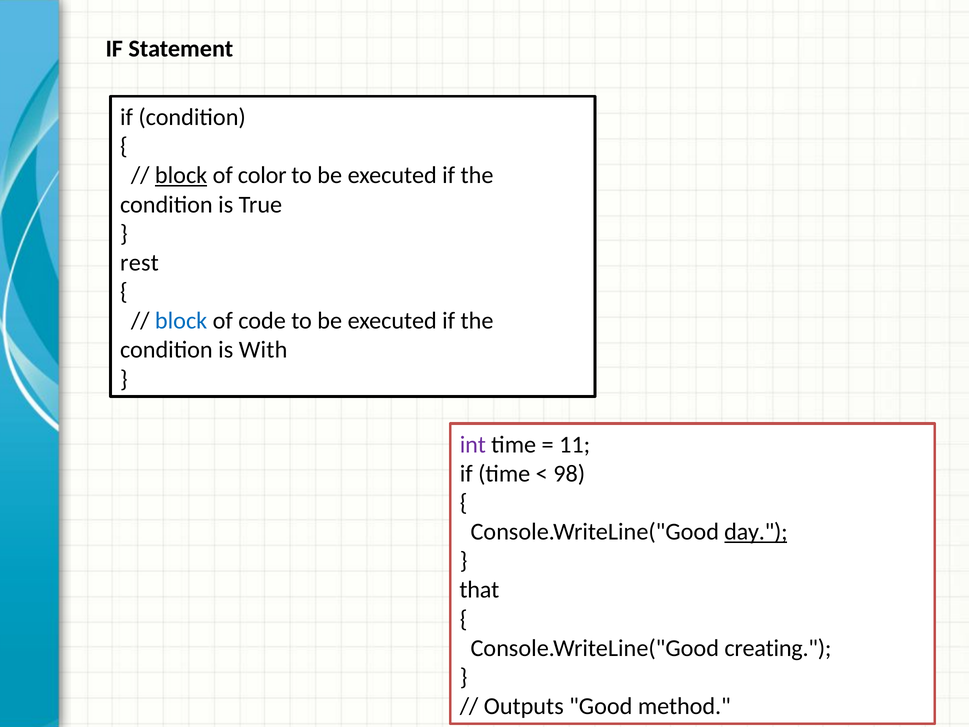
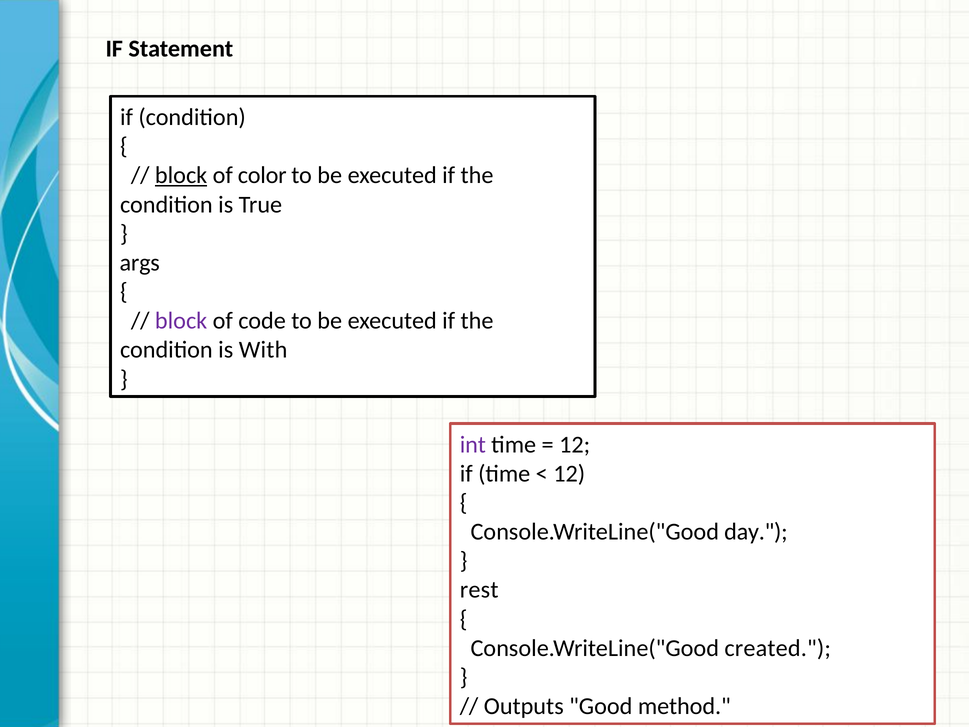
rest: rest -> args
block at (181, 321) colour: blue -> purple
11 at (575, 444): 11 -> 12
98 at (569, 473): 98 -> 12
day underline: present -> none
that: that -> rest
creating: creating -> created
